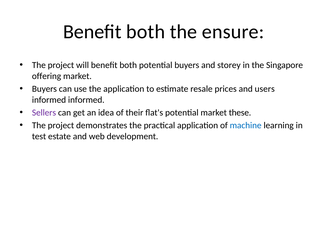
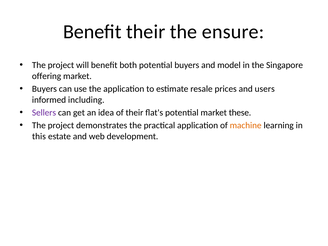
both at (146, 32): both -> their
storey: storey -> model
informed informed: informed -> including
machine colour: blue -> orange
test: test -> this
